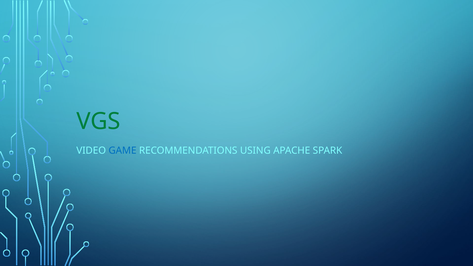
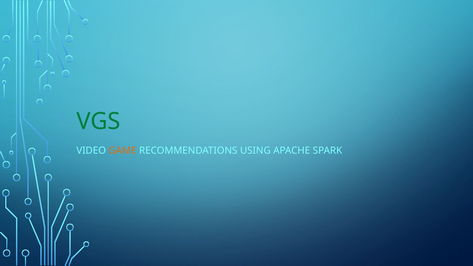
GAME colour: blue -> orange
